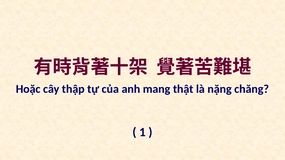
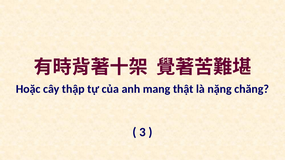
1: 1 -> 3
